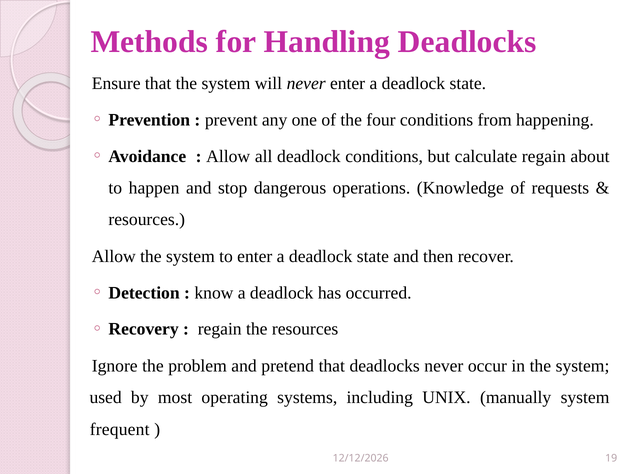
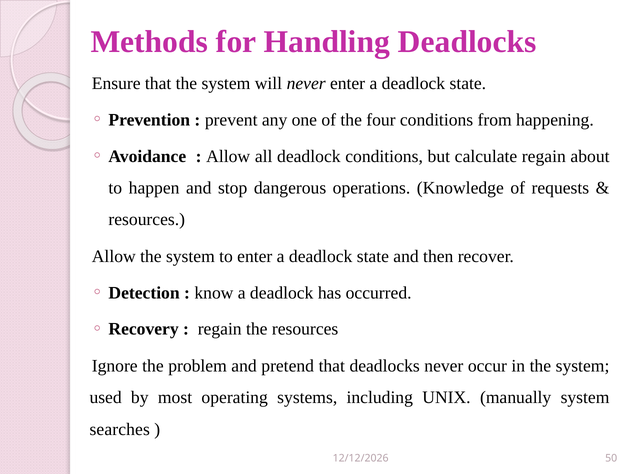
frequent: frequent -> searches
19: 19 -> 50
